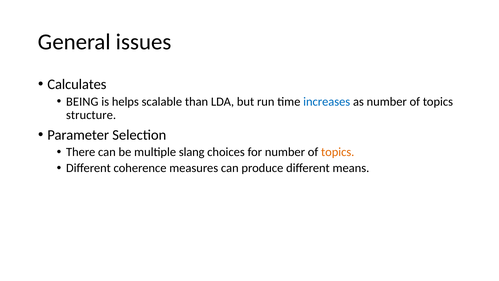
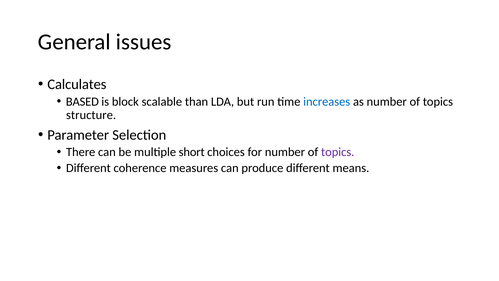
BEING: BEING -> BASED
helps: helps -> block
slang: slang -> short
topics at (338, 152) colour: orange -> purple
